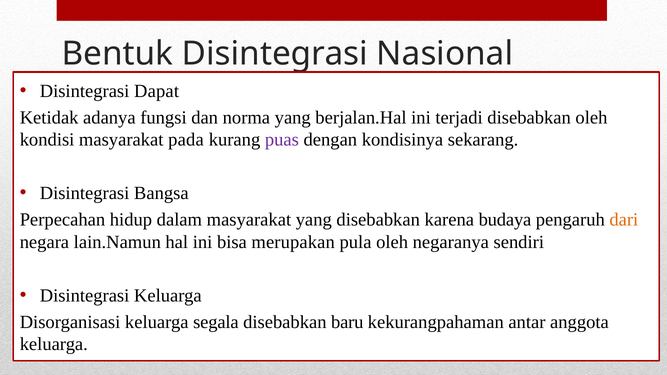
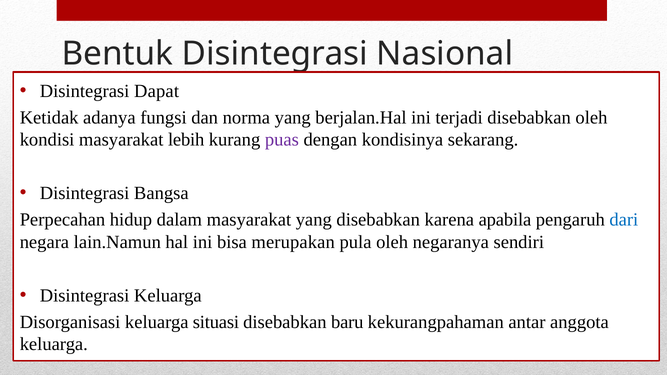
pada: pada -> lebih
budaya: budaya -> apabila
dari colour: orange -> blue
segala: segala -> situasi
